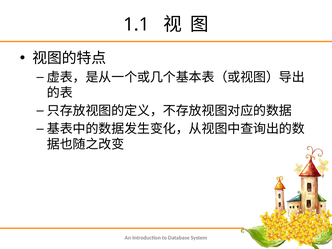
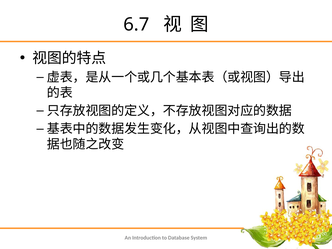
1.1: 1.1 -> 6.7
